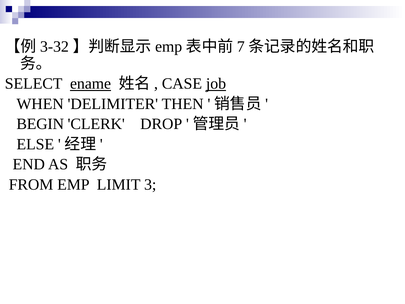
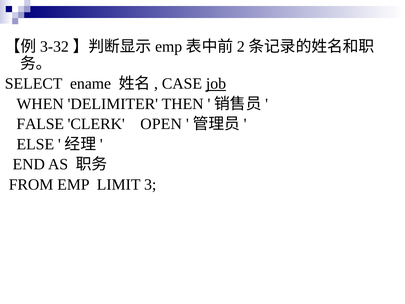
7: 7 -> 2
ename underline: present -> none
BEGIN: BEGIN -> FALSE
DROP: DROP -> OPEN
